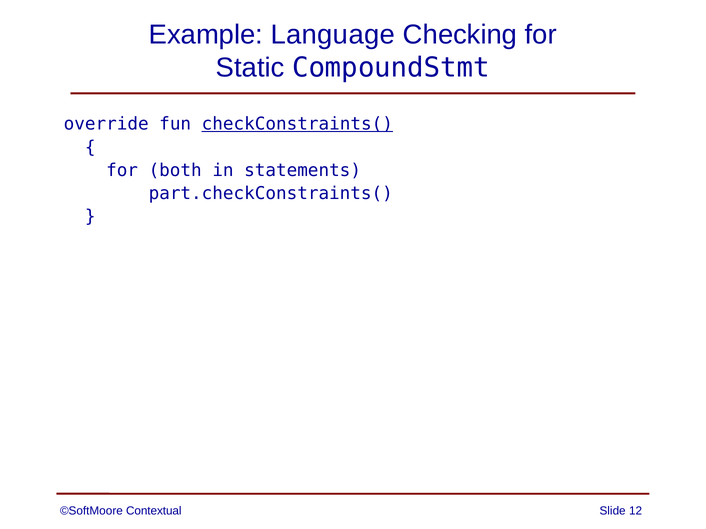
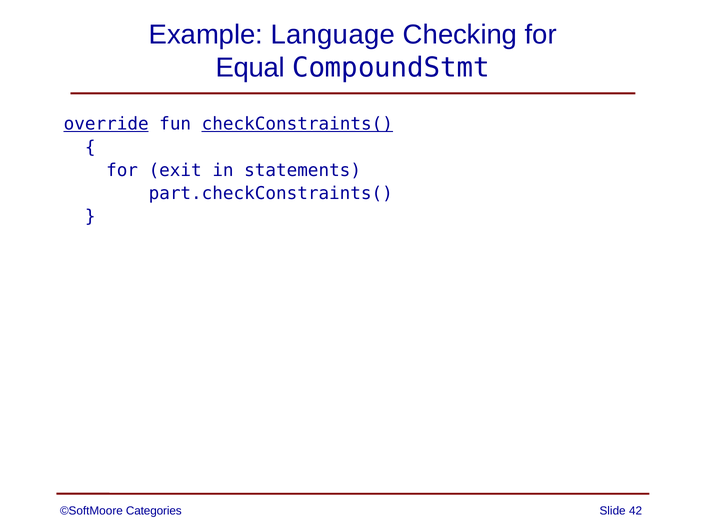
Static: Static -> Equal
override underline: none -> present
both: both -> exit
Contextual: Contextual -> Categories
12: 12 -> 42
